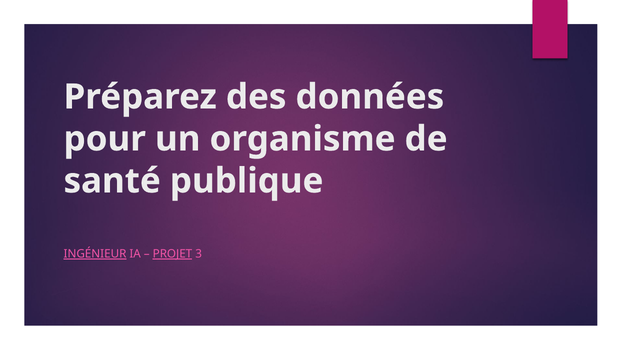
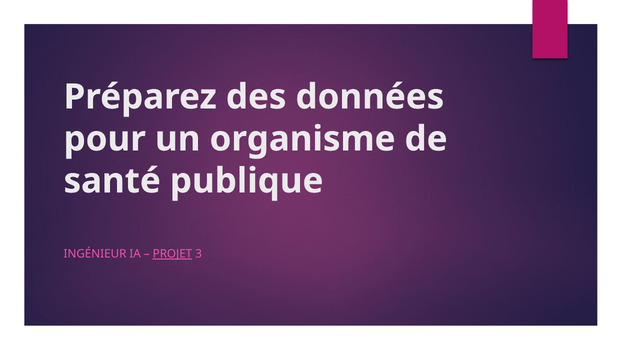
INGÉNIEUR underline: present -> none
